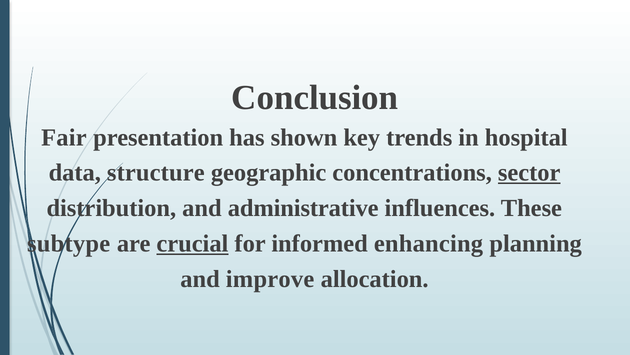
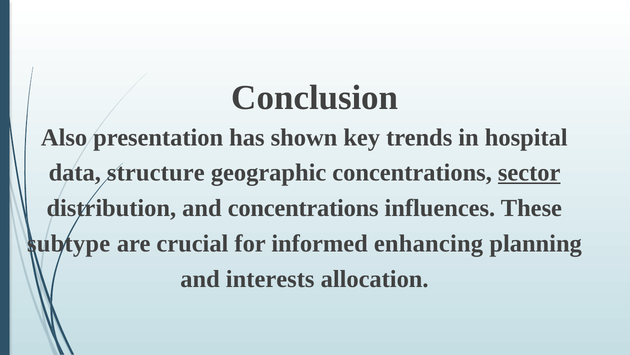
Fair: Fair -> Also
and administrative: administrative -> concentrations
crucial underline: present -> none
improve: improve -> interests
